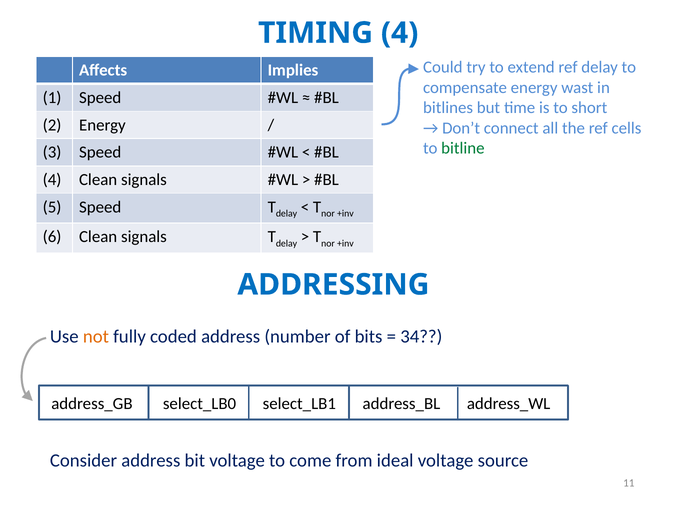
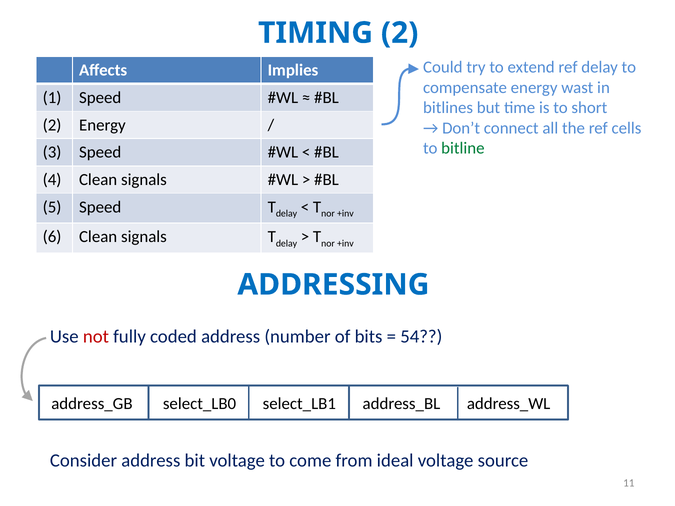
TIMING 4: 4 -> 2
not colour: orange -> red
34: 34 -> 54
